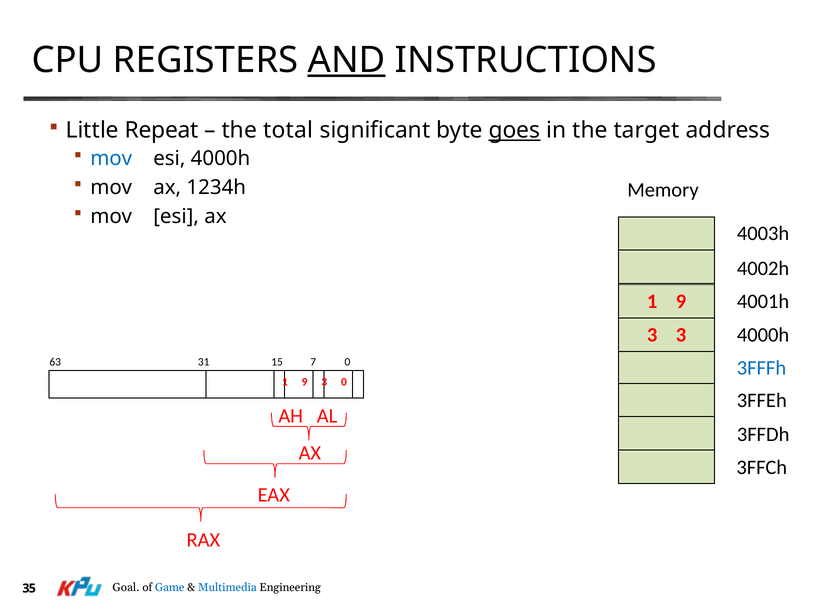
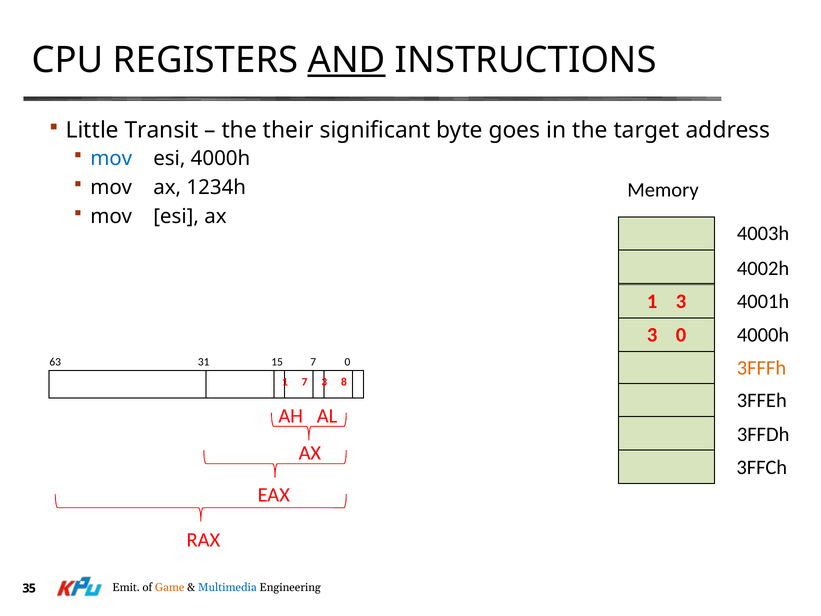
Repeat: Repeat -> Transit
total: total -> their
goes underline: present -> none
9 at (681, 302): 9 -> 3
3 3: 3 -> 0
3FFFh colour: blue -> orange
9 at (305, 382): 9 -> 7
3 0: 0 -> 8
Goal: Goal -> Emit
Game colour: blue -> orange
